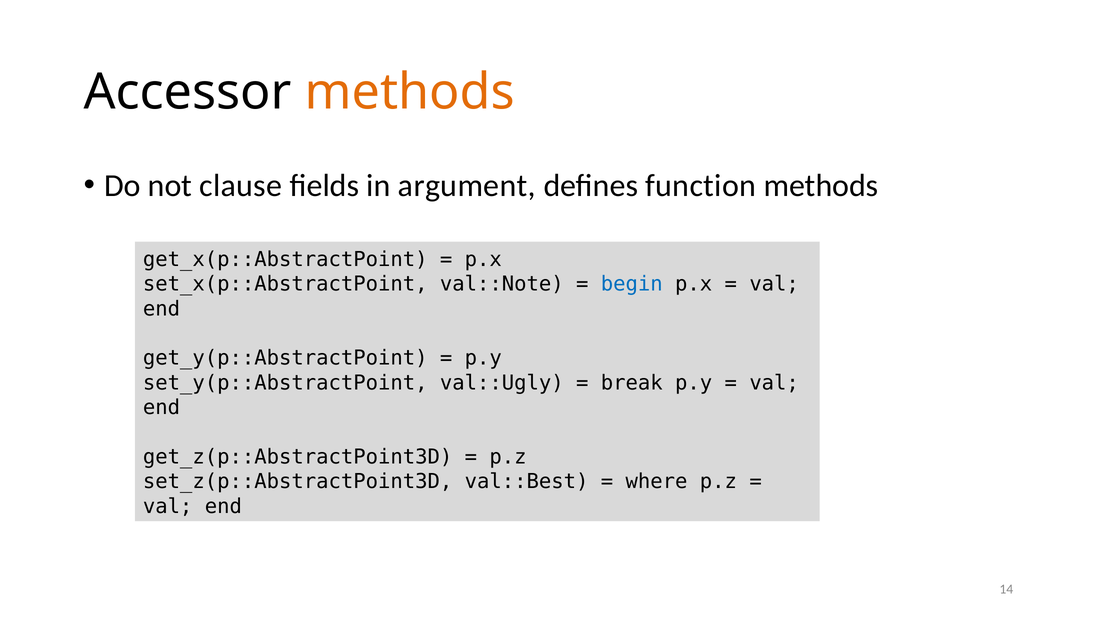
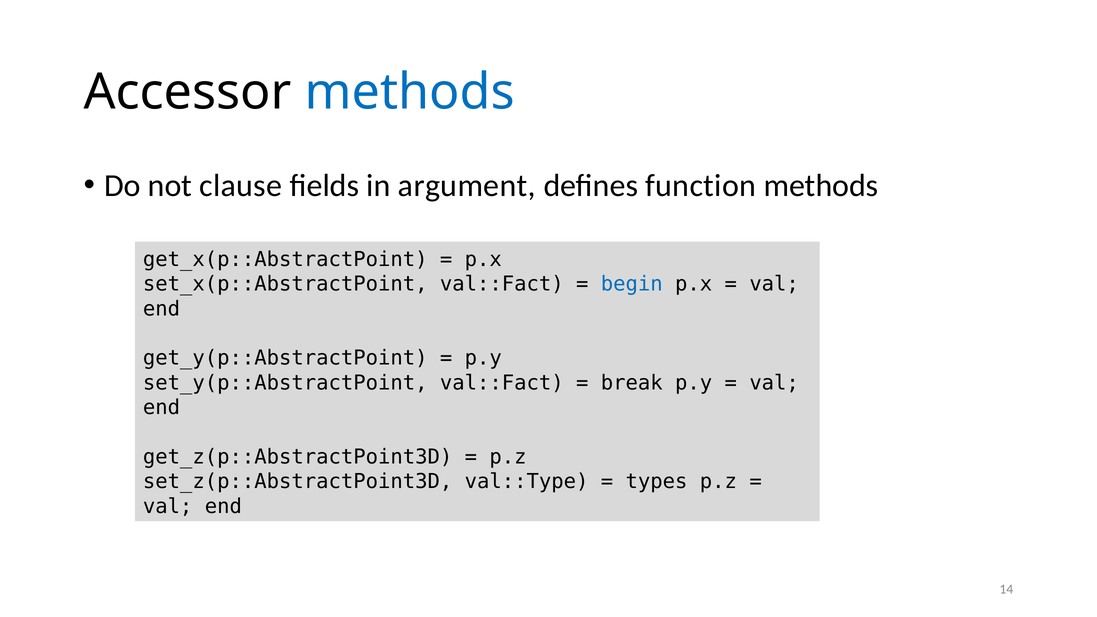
methods at (410, 92) colour: orange -> blue
set_x(p::AbstractPoint val::Note: val::Note -> val::Fact
set_y(p::AbstractPoint val::Ugly: val::Ugly -> val::Fact
val::Best: val::Best -> val::Type
where: where -> types
